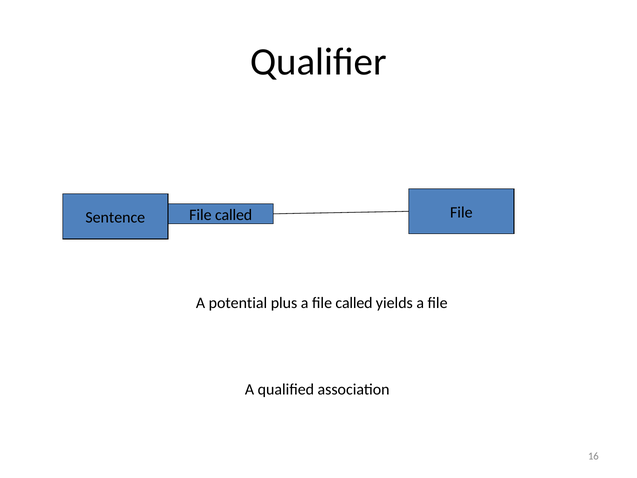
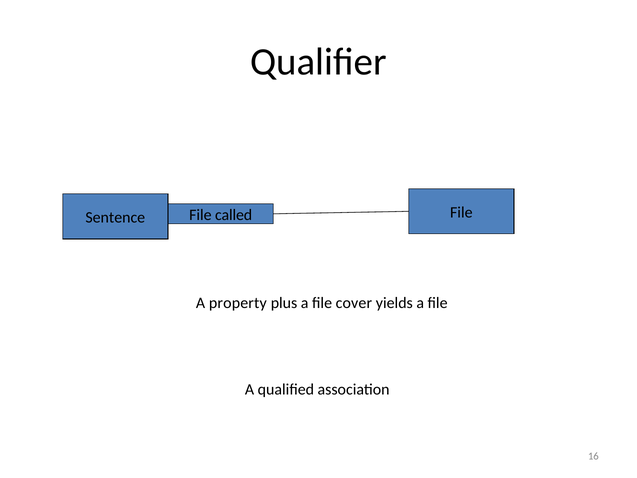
potential: potential -> property
a file called: called -> cover
